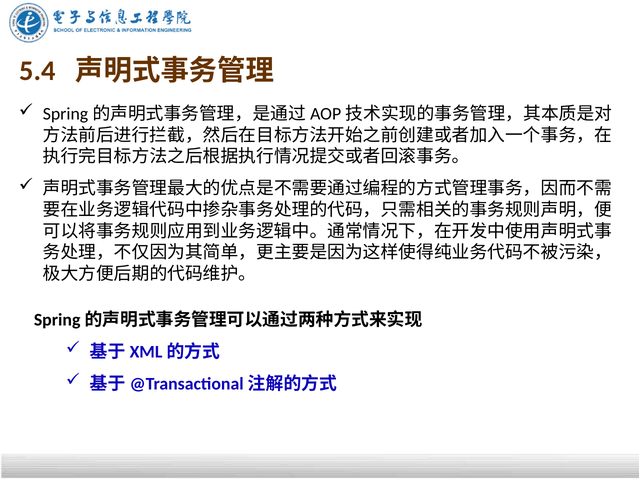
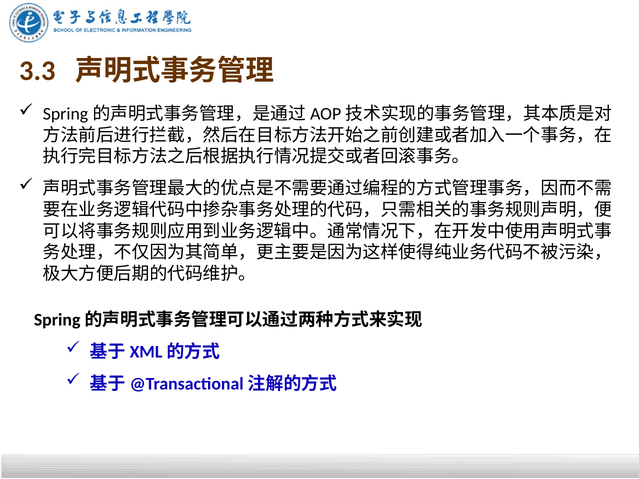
5.4: 5.4 -> 3.3
